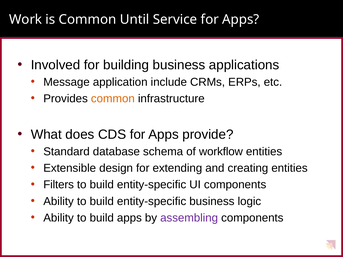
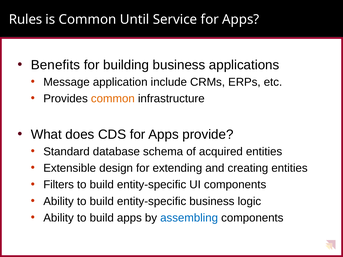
Work: Work -> Rules
Involved: Involved -> Benefits
workflow: workflow -> acquired
assembling colour: purple -> blue
